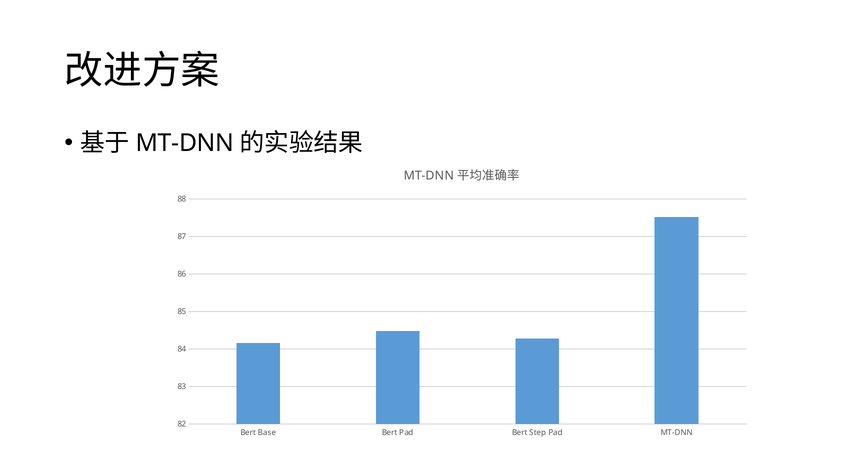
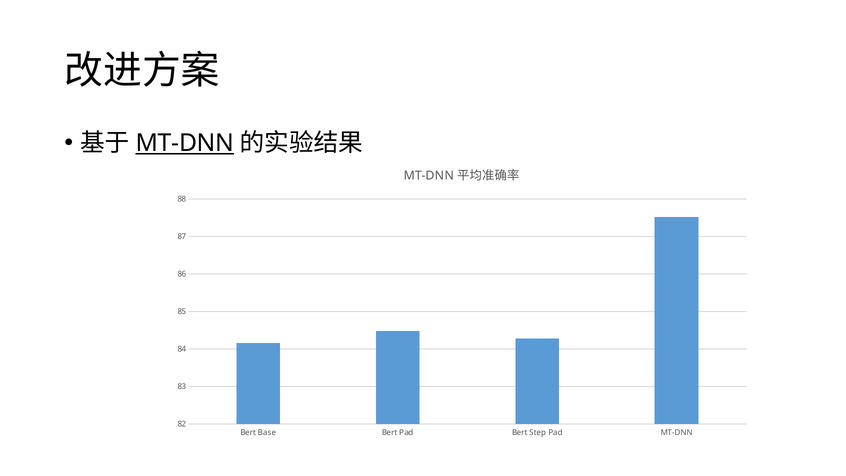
MT-DNN at (185, 143) underline: none -> present
